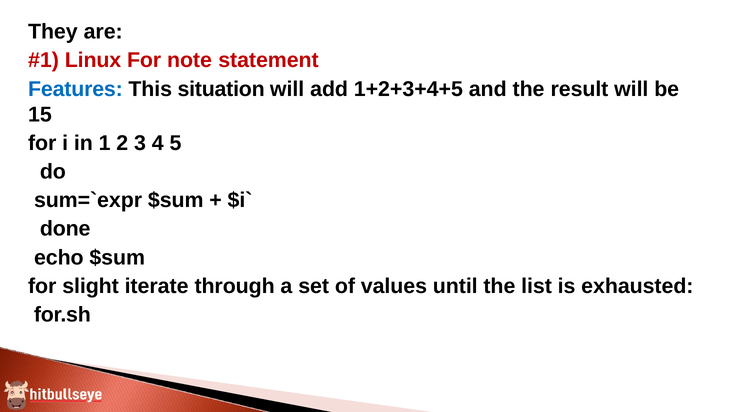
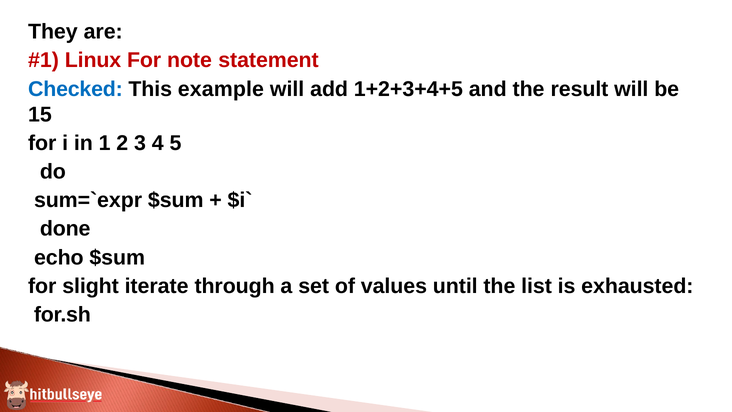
Features: Features -> Checked
situation: situation -> example
